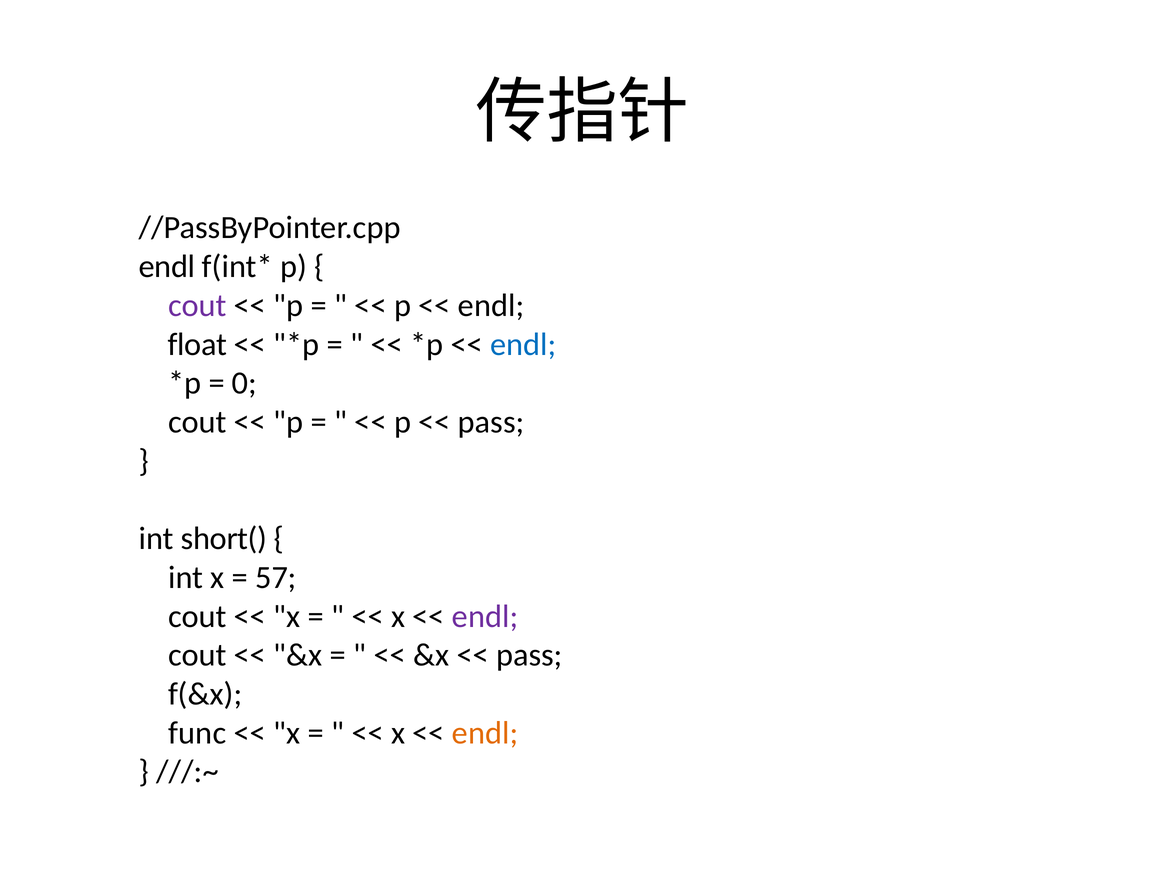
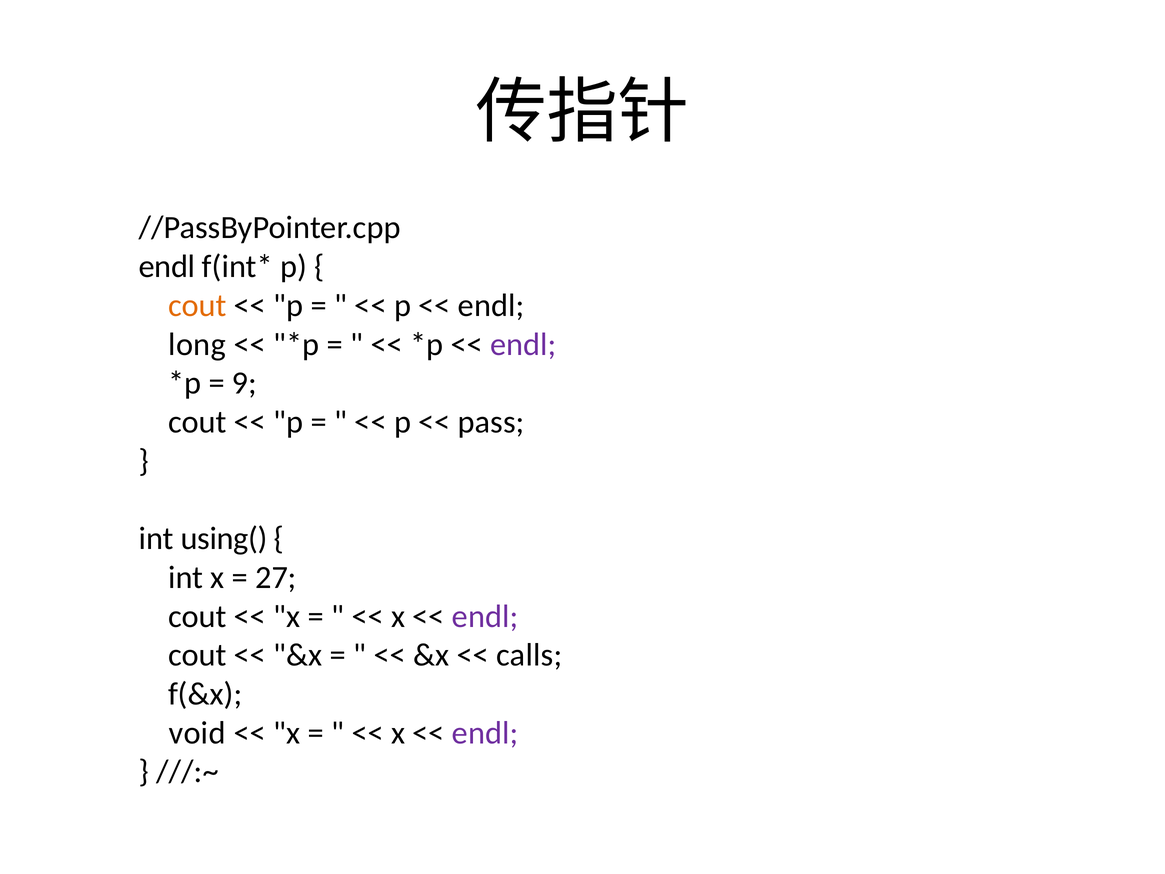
cout at (197, 305) colour: purple -> orange
float: float -> long
endl at (523, 344) colour: blue -> purple
0: 0 -> 9
short(: short( -> using(
57: 57 -> 27
pass at (529, 655): pass -> calls
func: func -> void
endl at (485, 733) colour: orange -> purple
